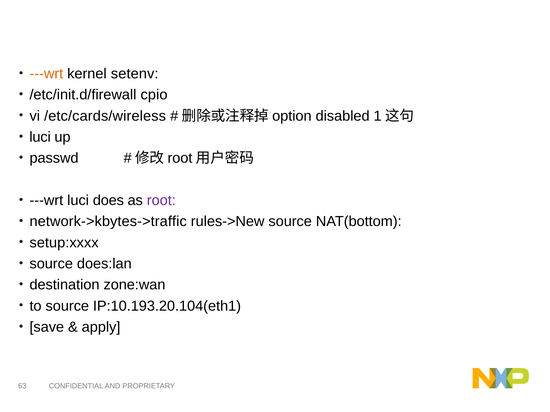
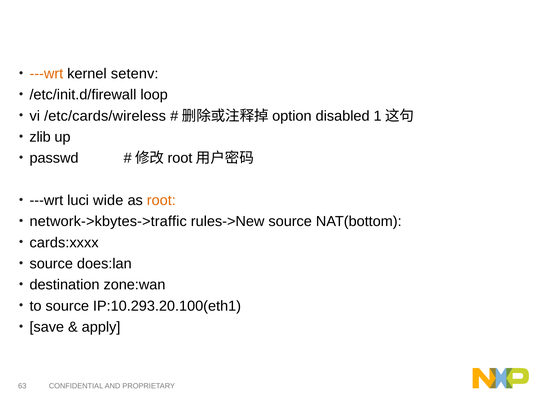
cpio: cpio -> loop
luci at (40, 137): luci -> zlib
does: does -> wide
root colour: purple -> orange
setup:xxxx: setup:xxxx -> cards:xxxx
IP:10.193.20.104(eth1: IP:10.193.20.104(eth1 -> IP:10.293.20.100(eth1
